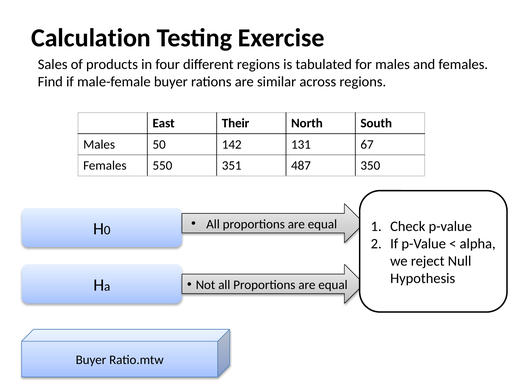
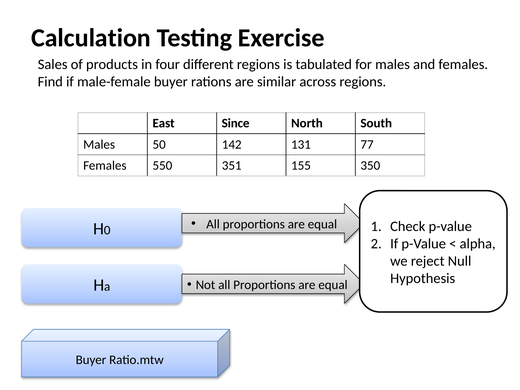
Their: Their -> Since
67: 67 -> 77
487: 487 -> 155
